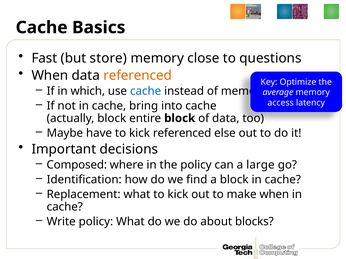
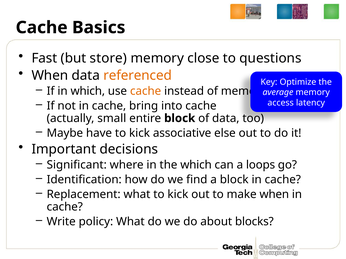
cache at (146, 91) colour: blue -> orange
actually block: block -> small
kick referenced: referenced -> associative
Composed: Composed -> Significant
the policy: policy -> which
large: large -> loops
